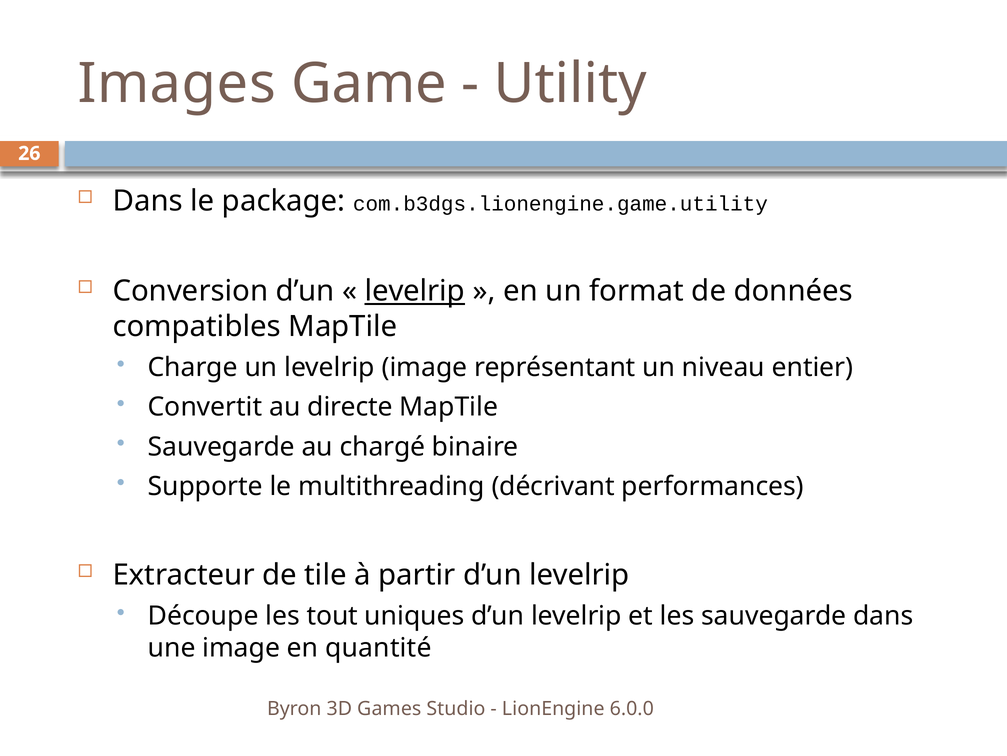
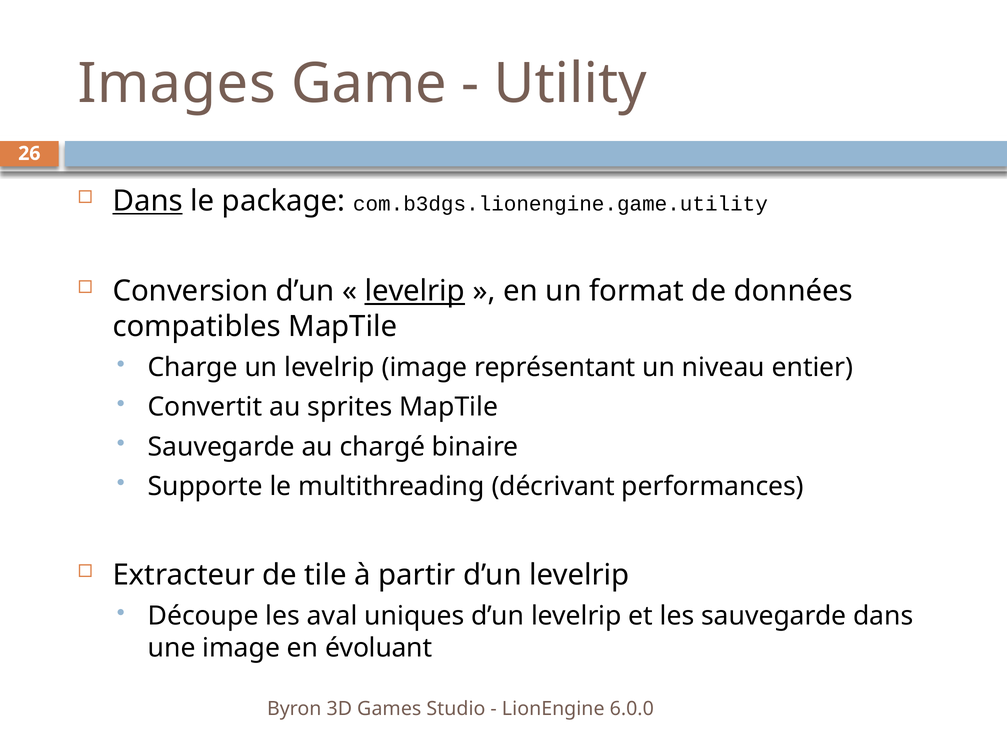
Dans at (148, 201) underline: none -> present
directe: directe -> sprites
tout: tout -> aval
quantité: quantité -> évoluant
